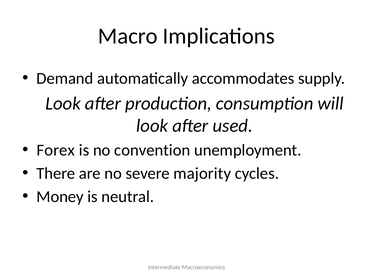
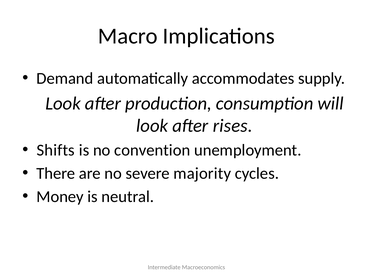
used: used -> rises
Forex: Forex -> Shifts
